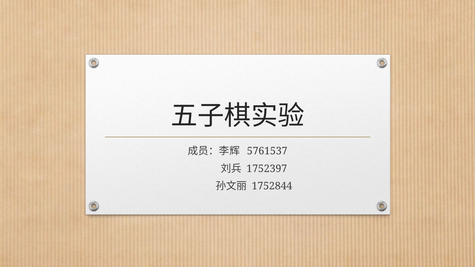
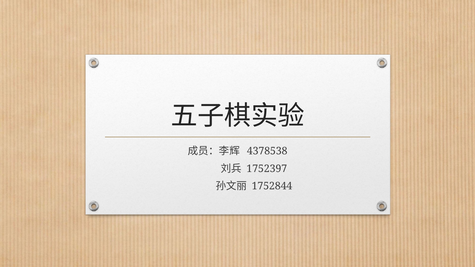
5761537: 5761537 -> 4378538
